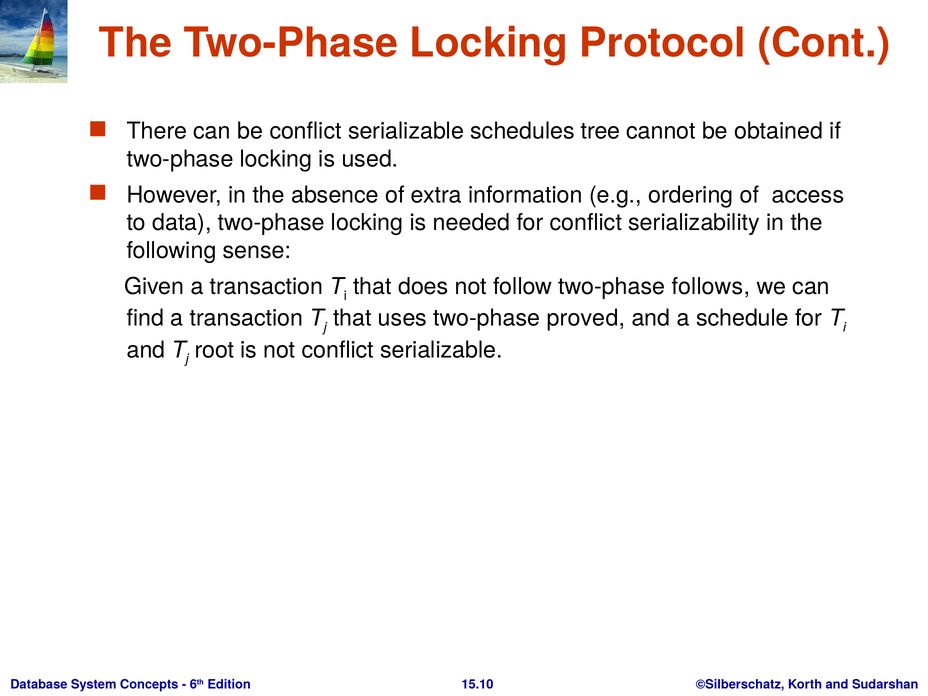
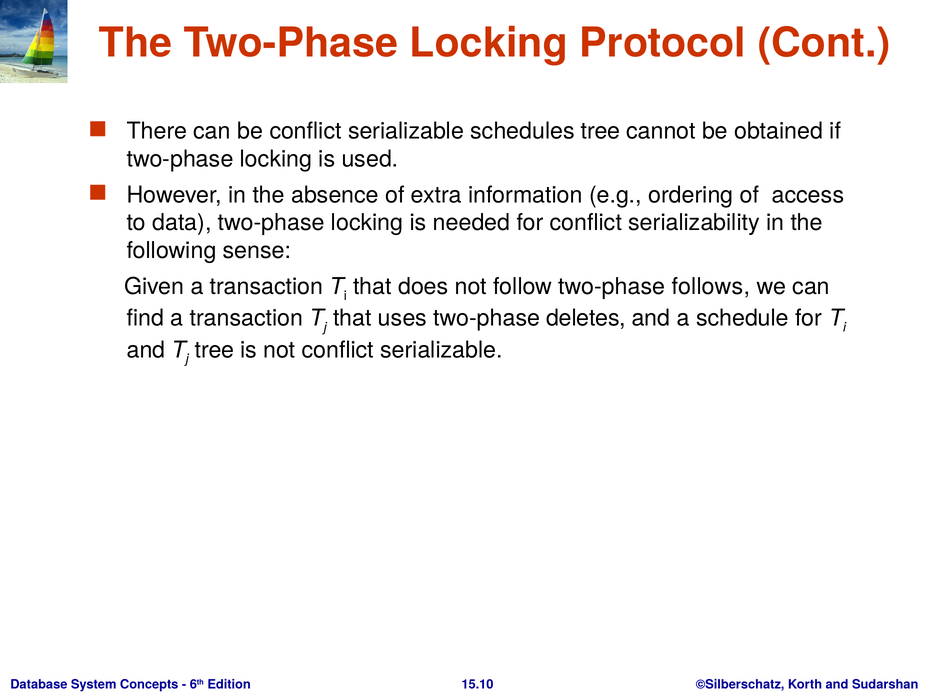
proved: proved -> deletes
root at (215, 350): root -> tree
